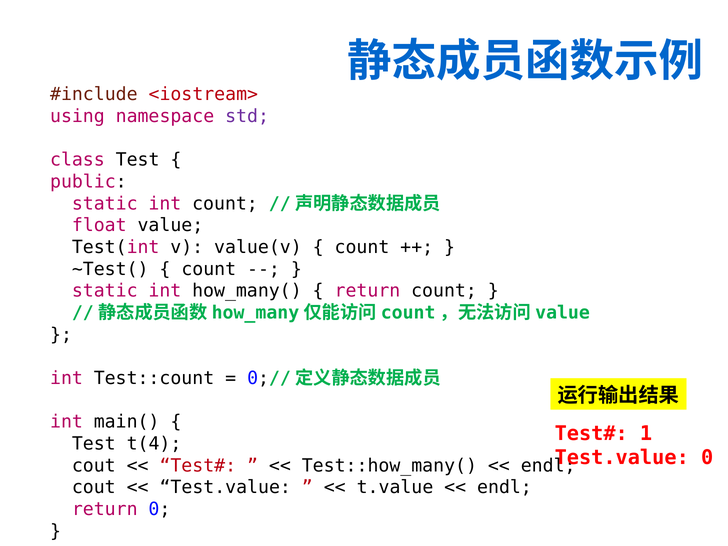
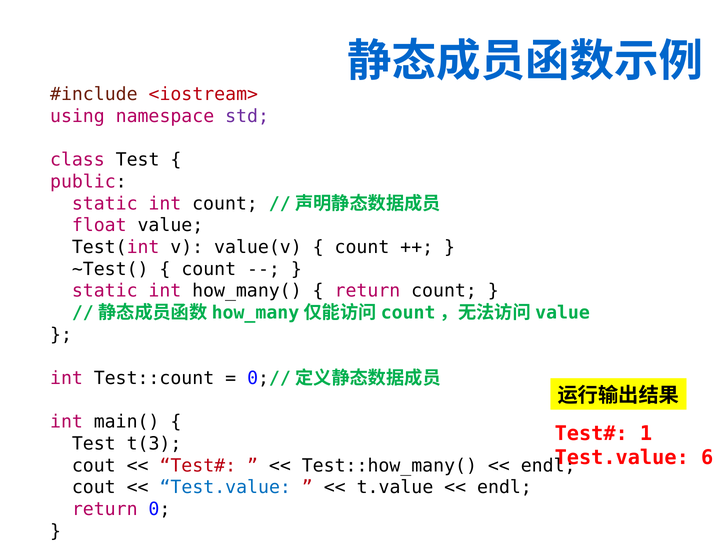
t(4: t(4 -> t(3
Test.value 0: 0 -> 6
Test.value at (225, 487) colour: black -> blue
